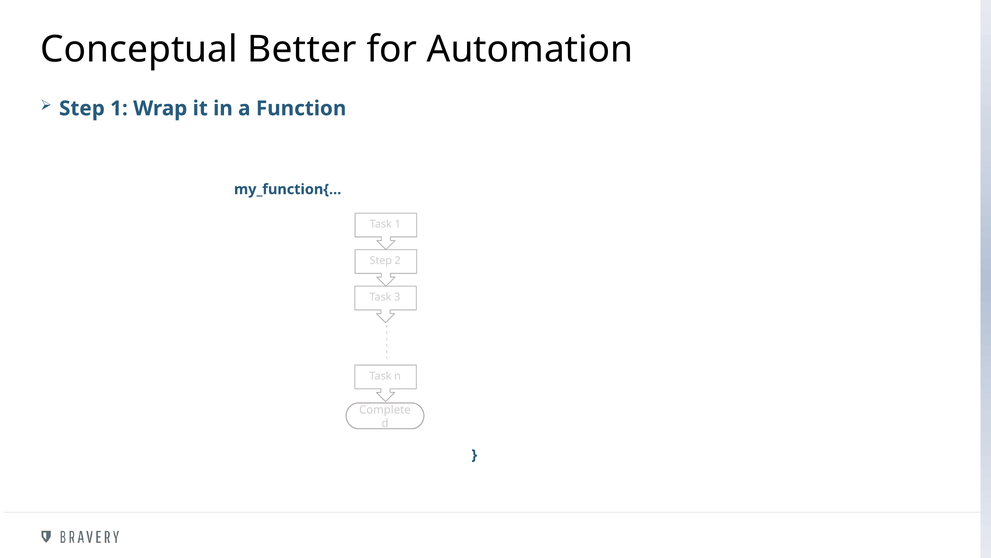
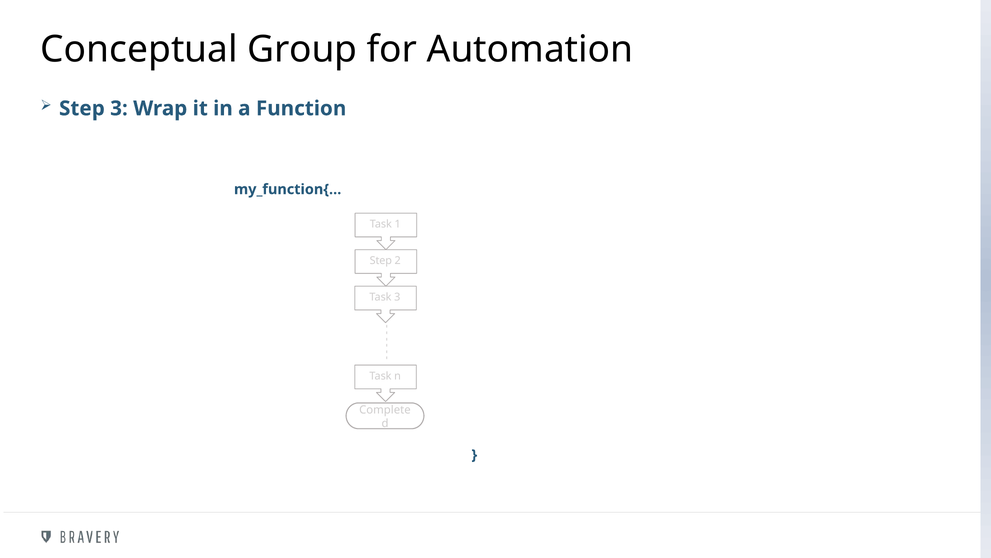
Better: Better -> Group
Step 1: 1 -> 3
